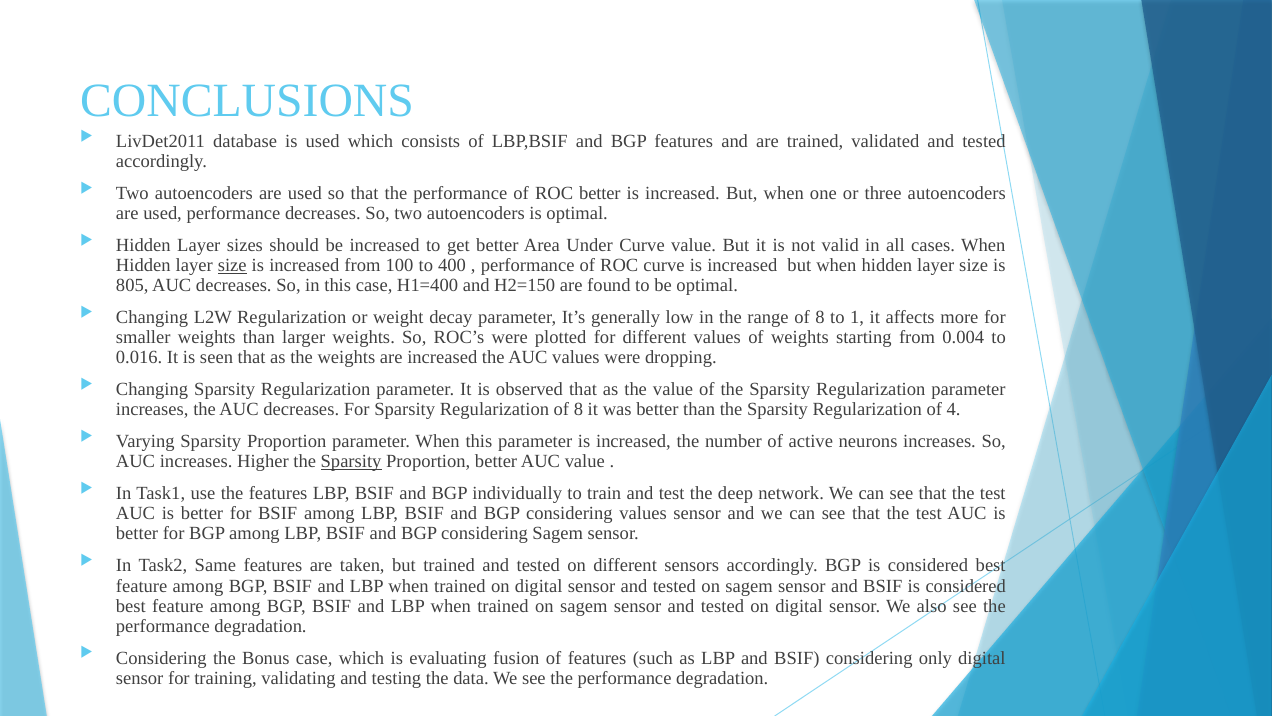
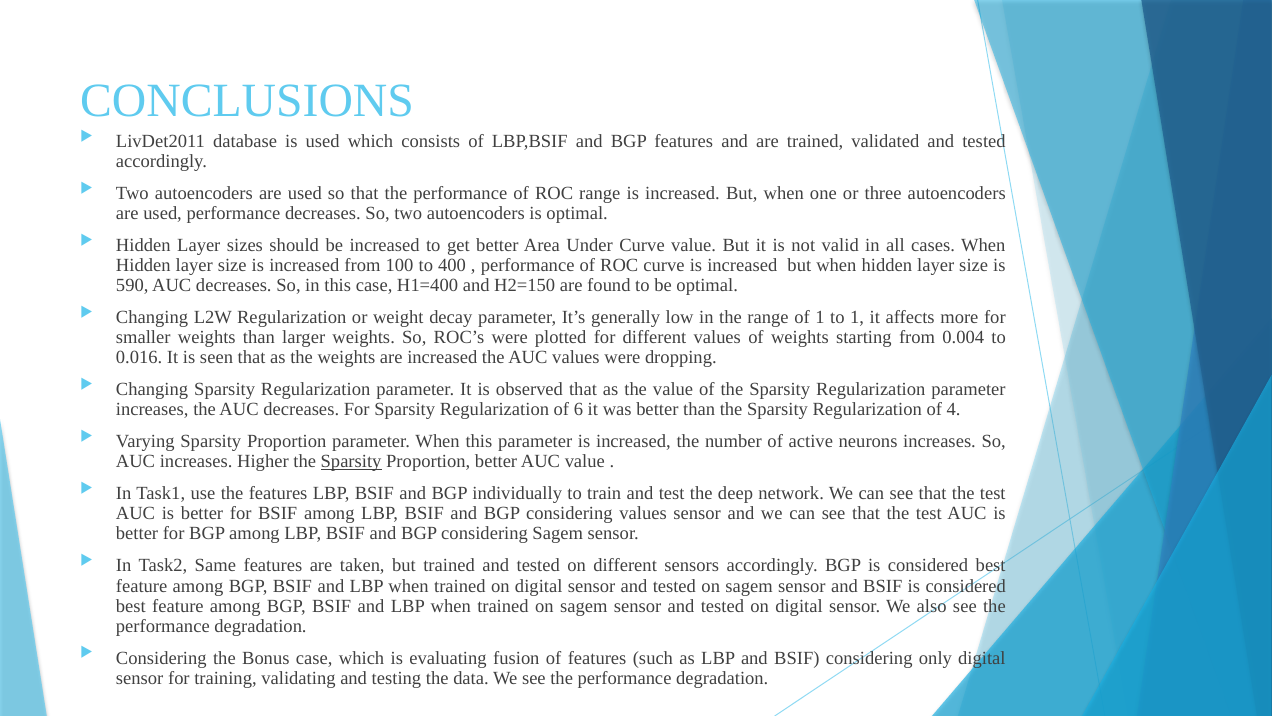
ROC better: better -> range
size at (232, 265) underline: present -> none
805: 805 -> 590
range of 8: 8 -> 1
Regularization of 8: 8 -> 6
